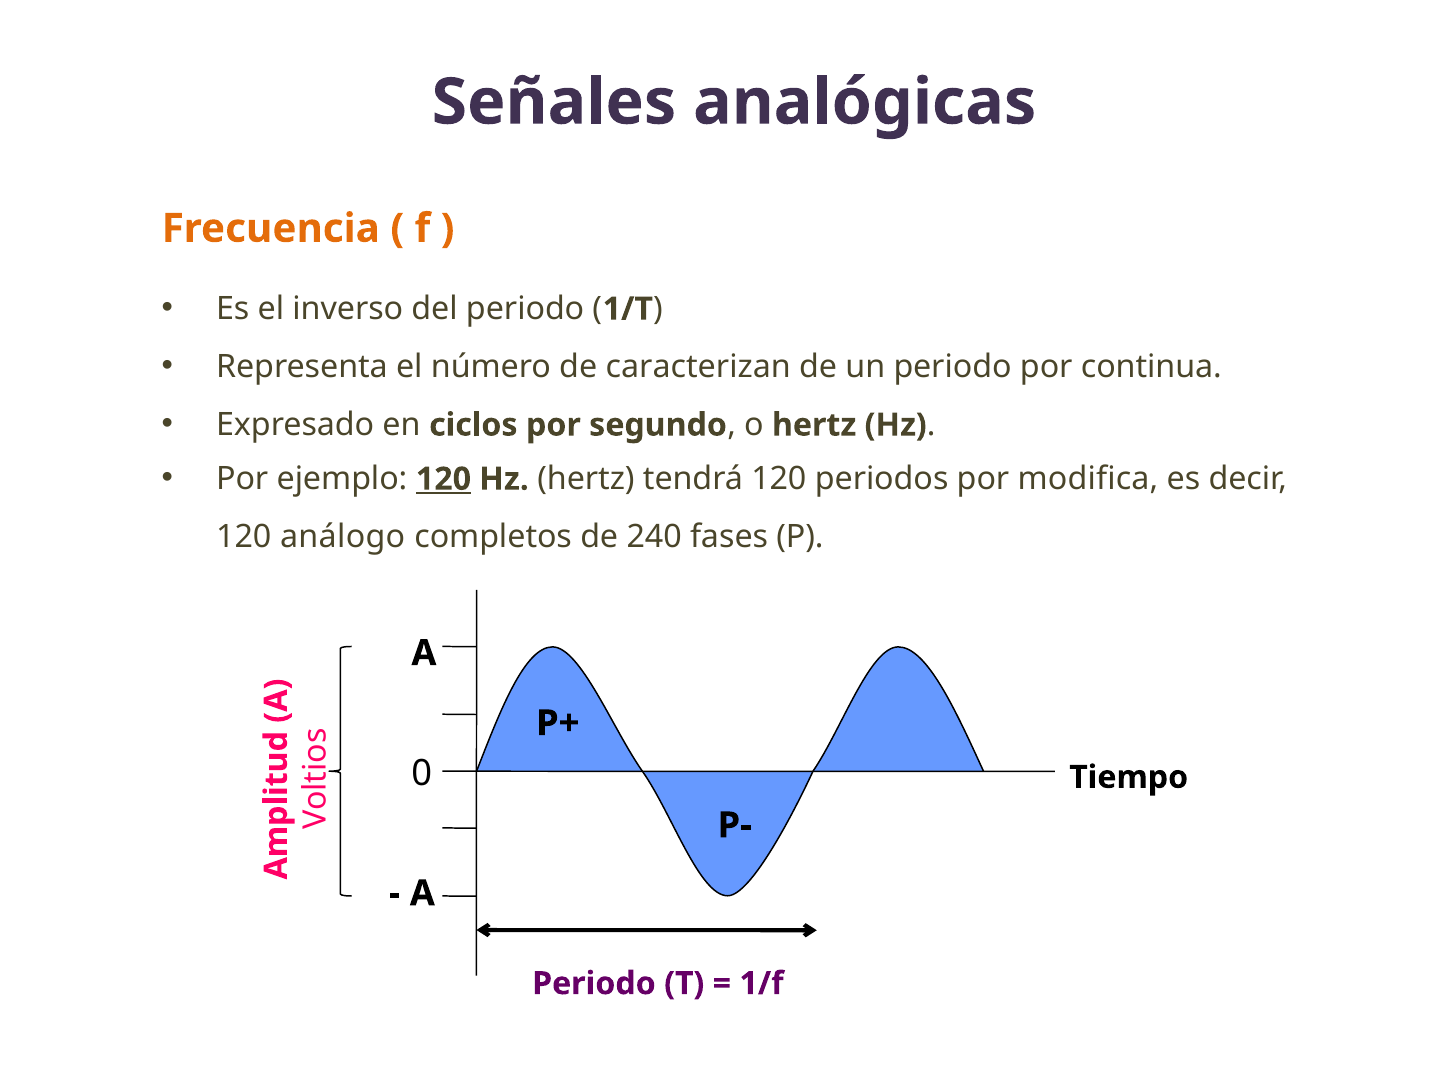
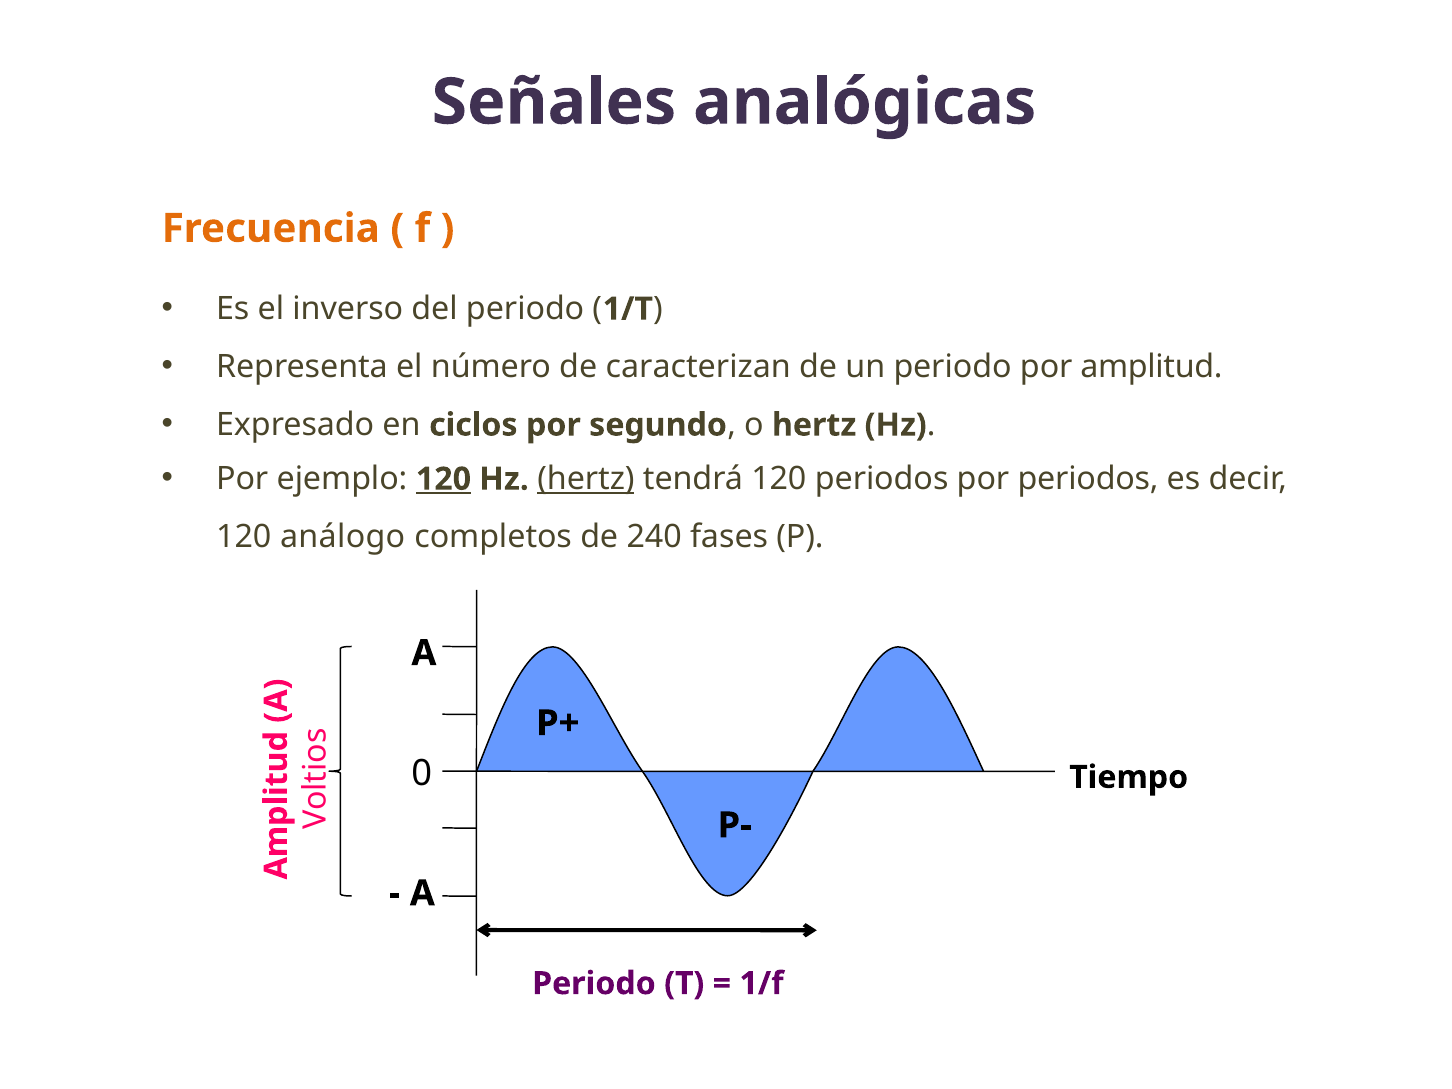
continua: continua -> amplitud
hertz at (586, 479) underline: none -> present
por modifica: modifica -> periodos
